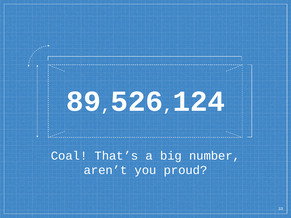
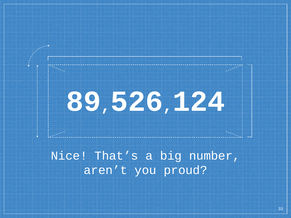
Coal: Coal -> Nice
